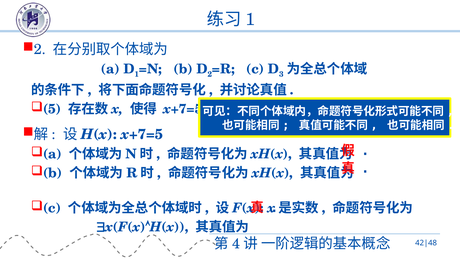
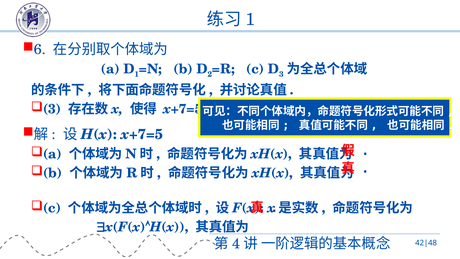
2 at (40, 49): 2 -> 6
5 at (52, 109): 5 -> 3
